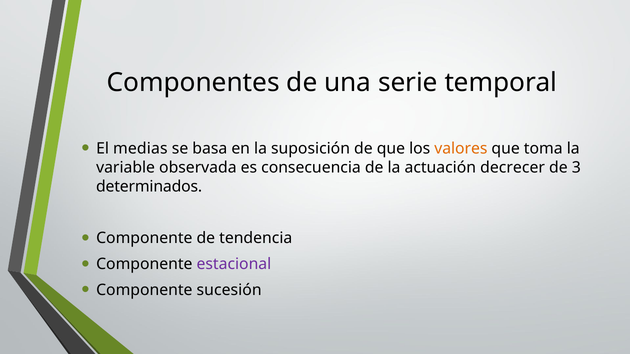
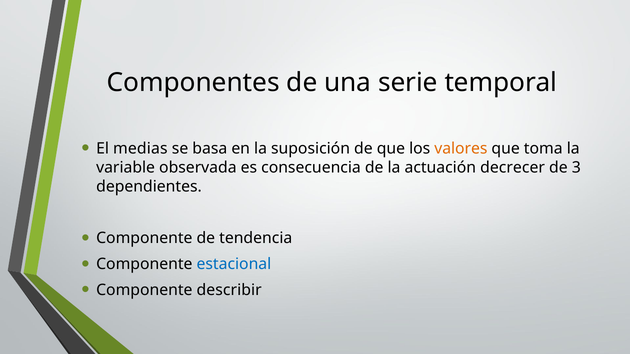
determinados: determinados -> dependientes
estacional colour: purple -> blue
sucesión: sucesión -> describir
